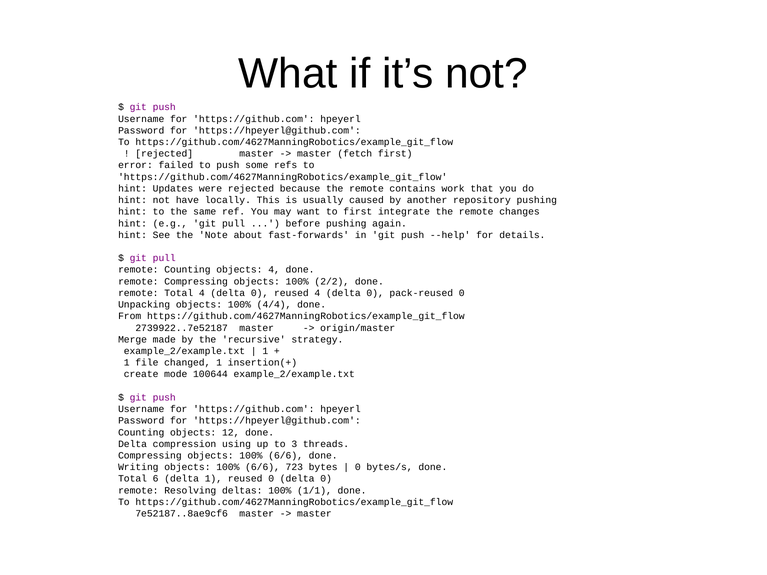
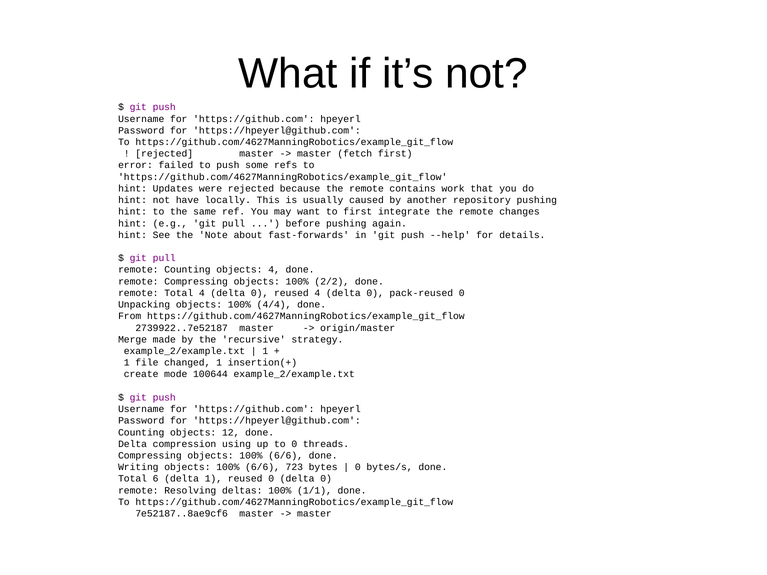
to 3: 3 -> 0
